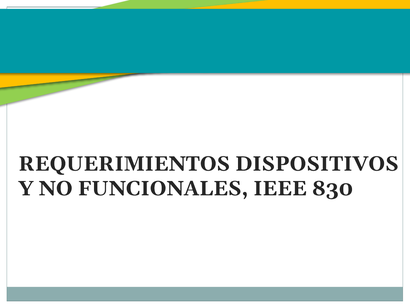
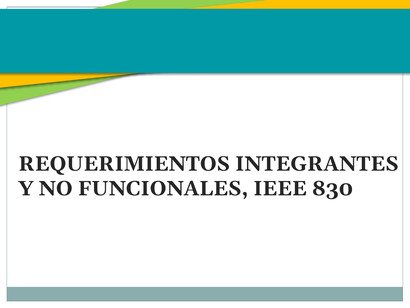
DISPOSITIVOS: DISPOSITIVOS -> INTEGRANTES
